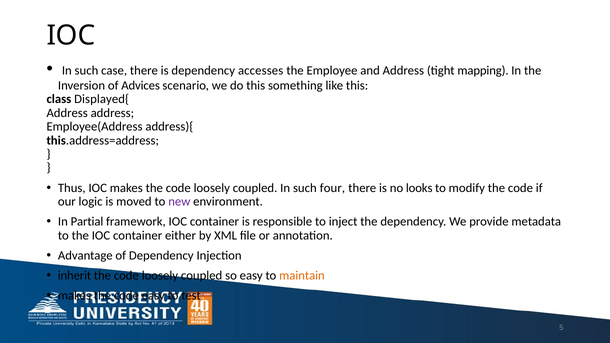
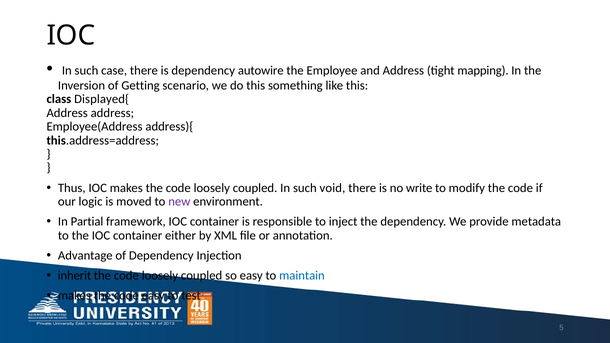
accesses: accesses -> autowire
Advices: Advices -> Getting
four: four -> void
looks: looks -> write
maintain colour: orange -> blue
